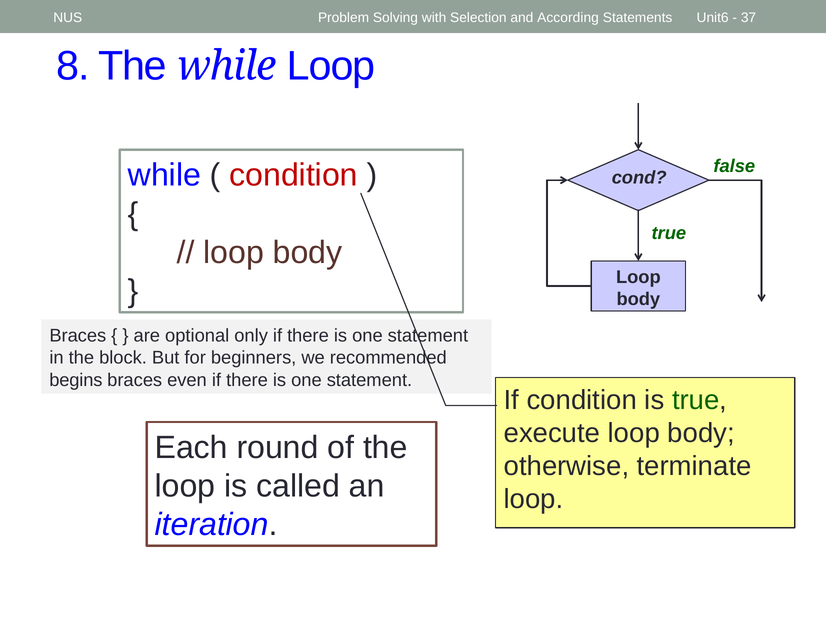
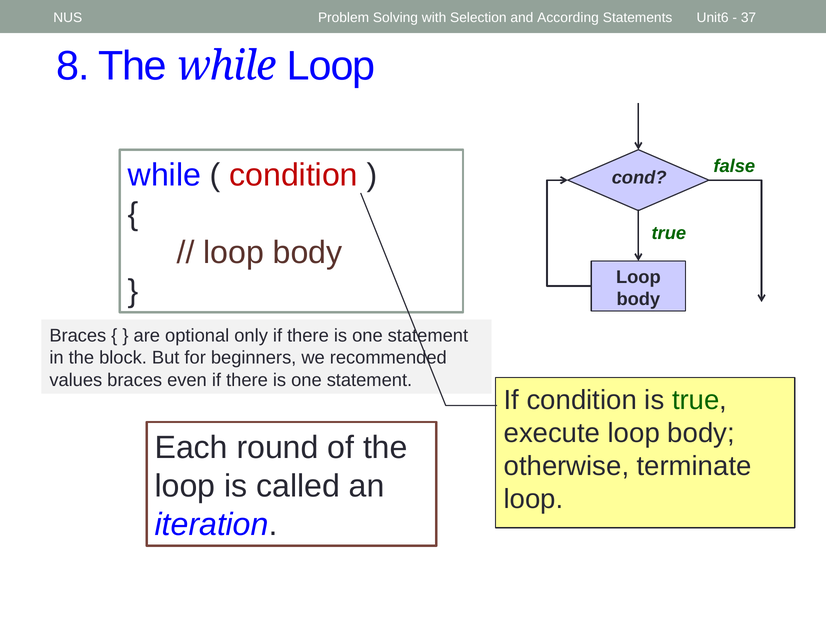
begins: begins -> values
